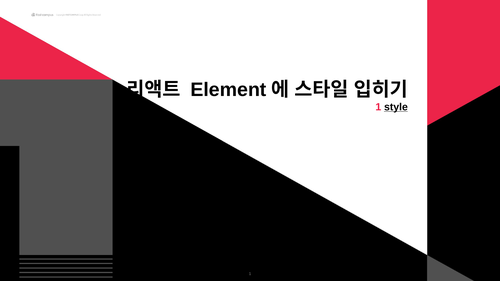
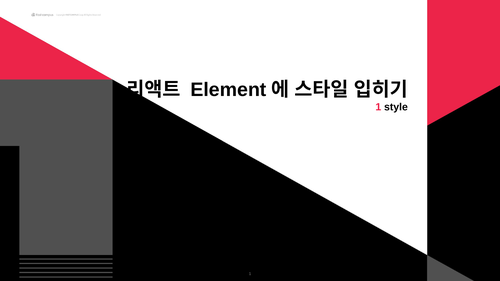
style underline: present -> none
